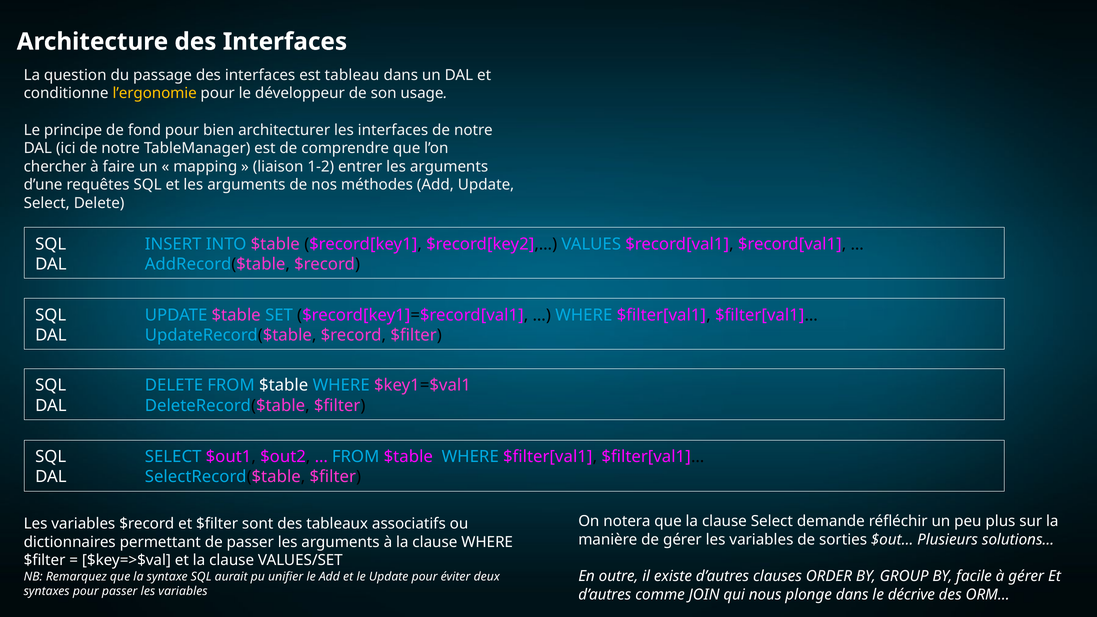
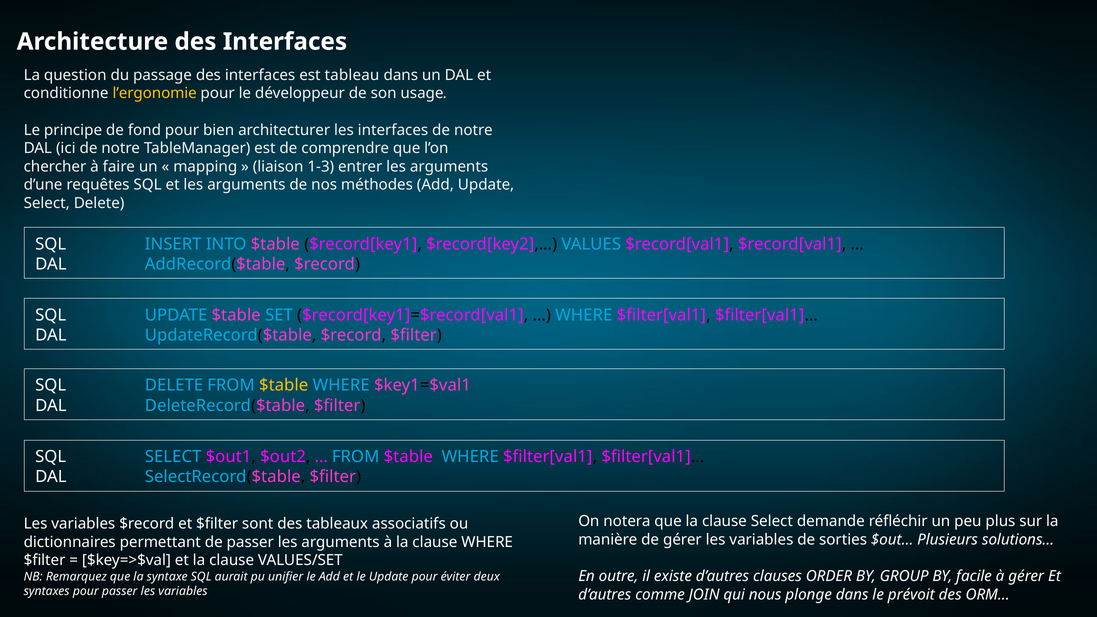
1-2: 1-2 -> 1-3
$table at (284, 385) colour: white -> yellow
décrive: décrive -> prévoit
